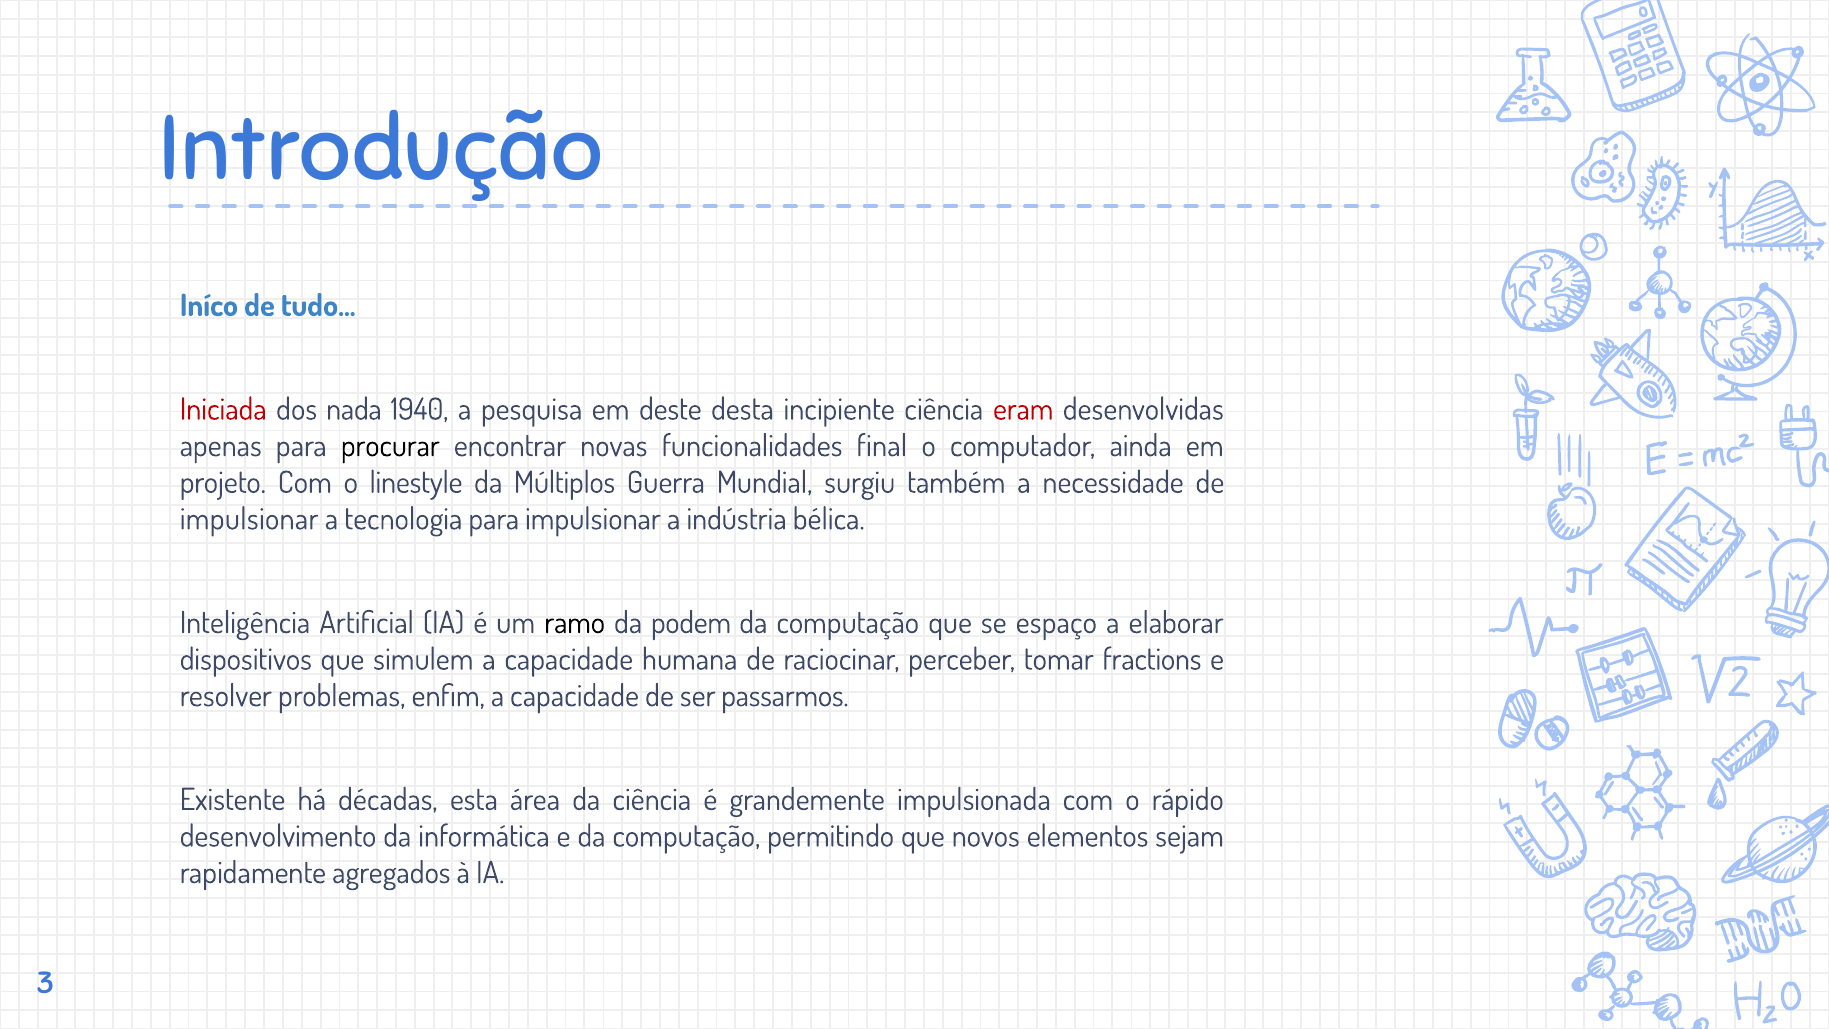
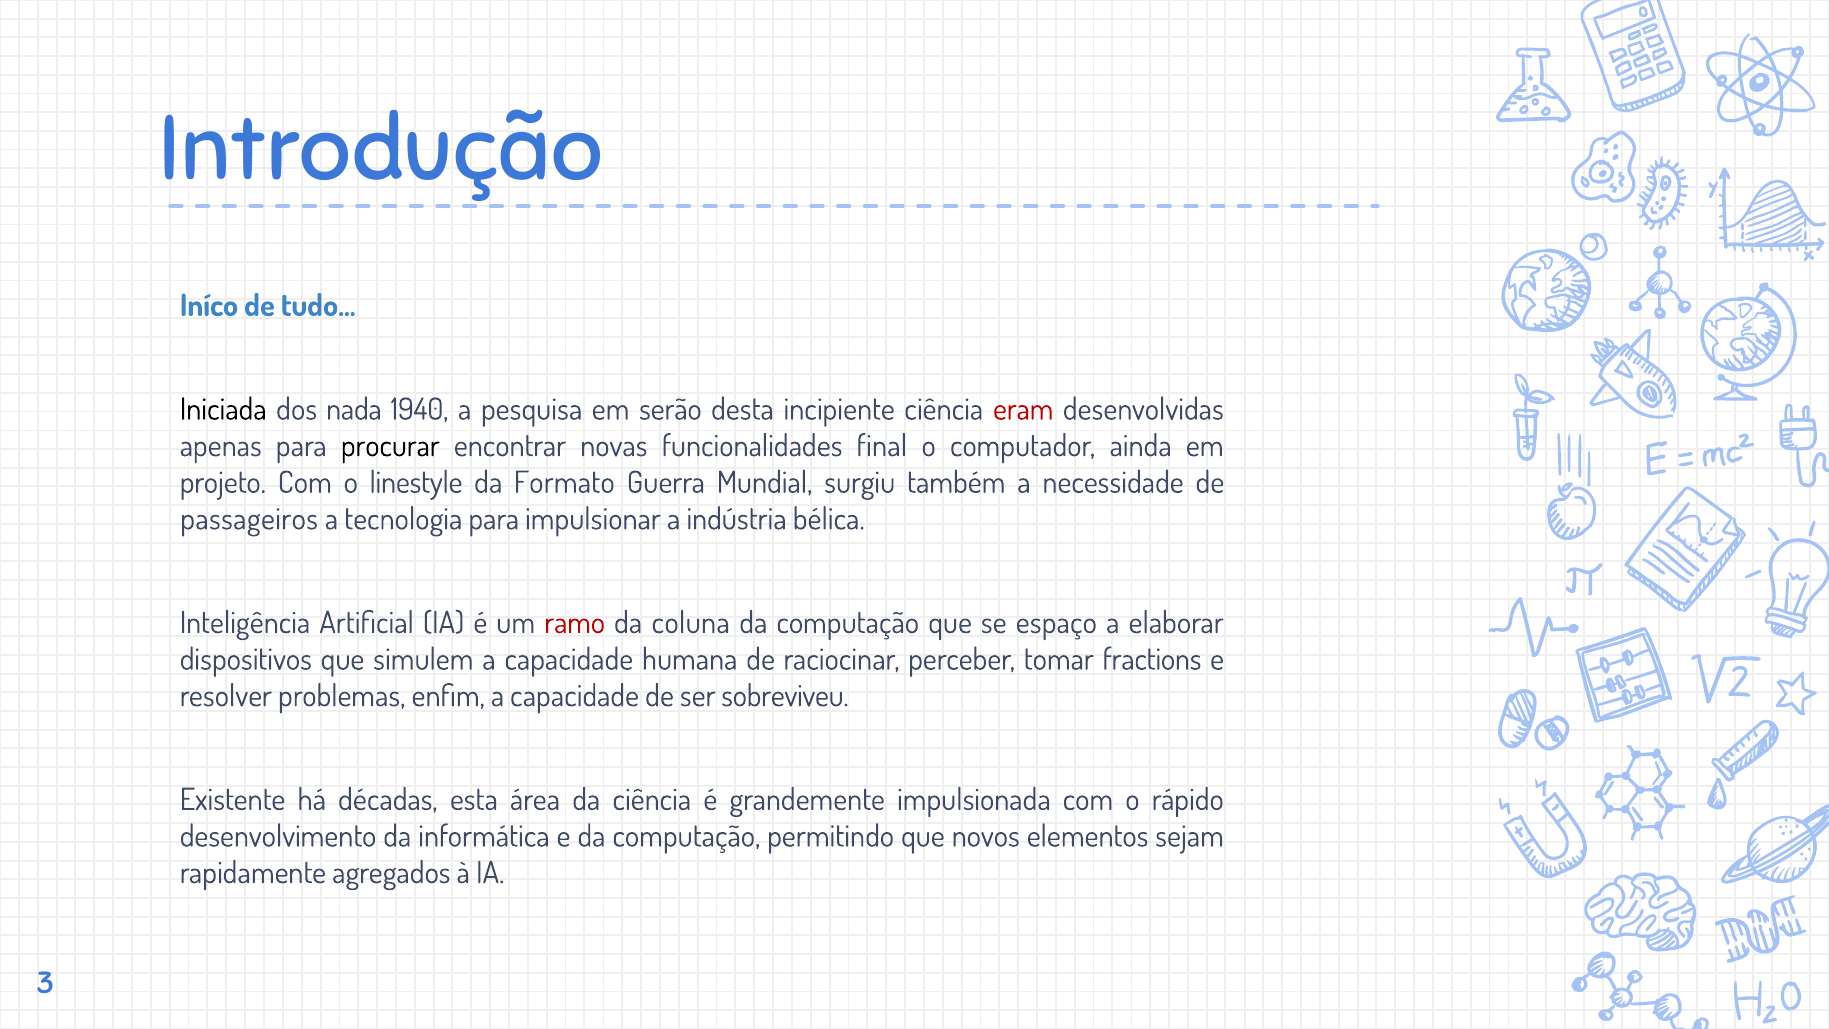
Iniciada colour: red -> black
deste: deste -> serão
Múltiplos: Múltiplos -> Formato
impulsionar at (249, 519): impulsionar -> passageiros
ramo colour: black -> red
podem: podem -> coluna
passarmos: passarmos -> sobreviveu
